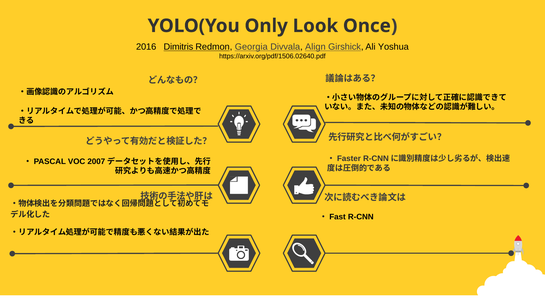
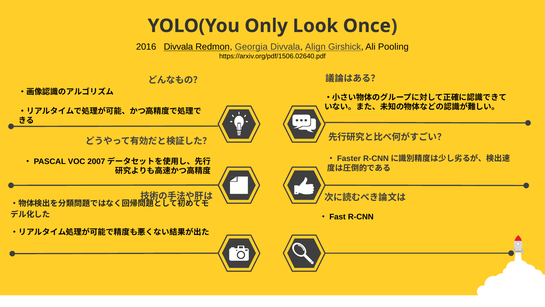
2016 Dimitris: Dimitris -> Divvala
Yoshua: Yoshua -> Pooling
